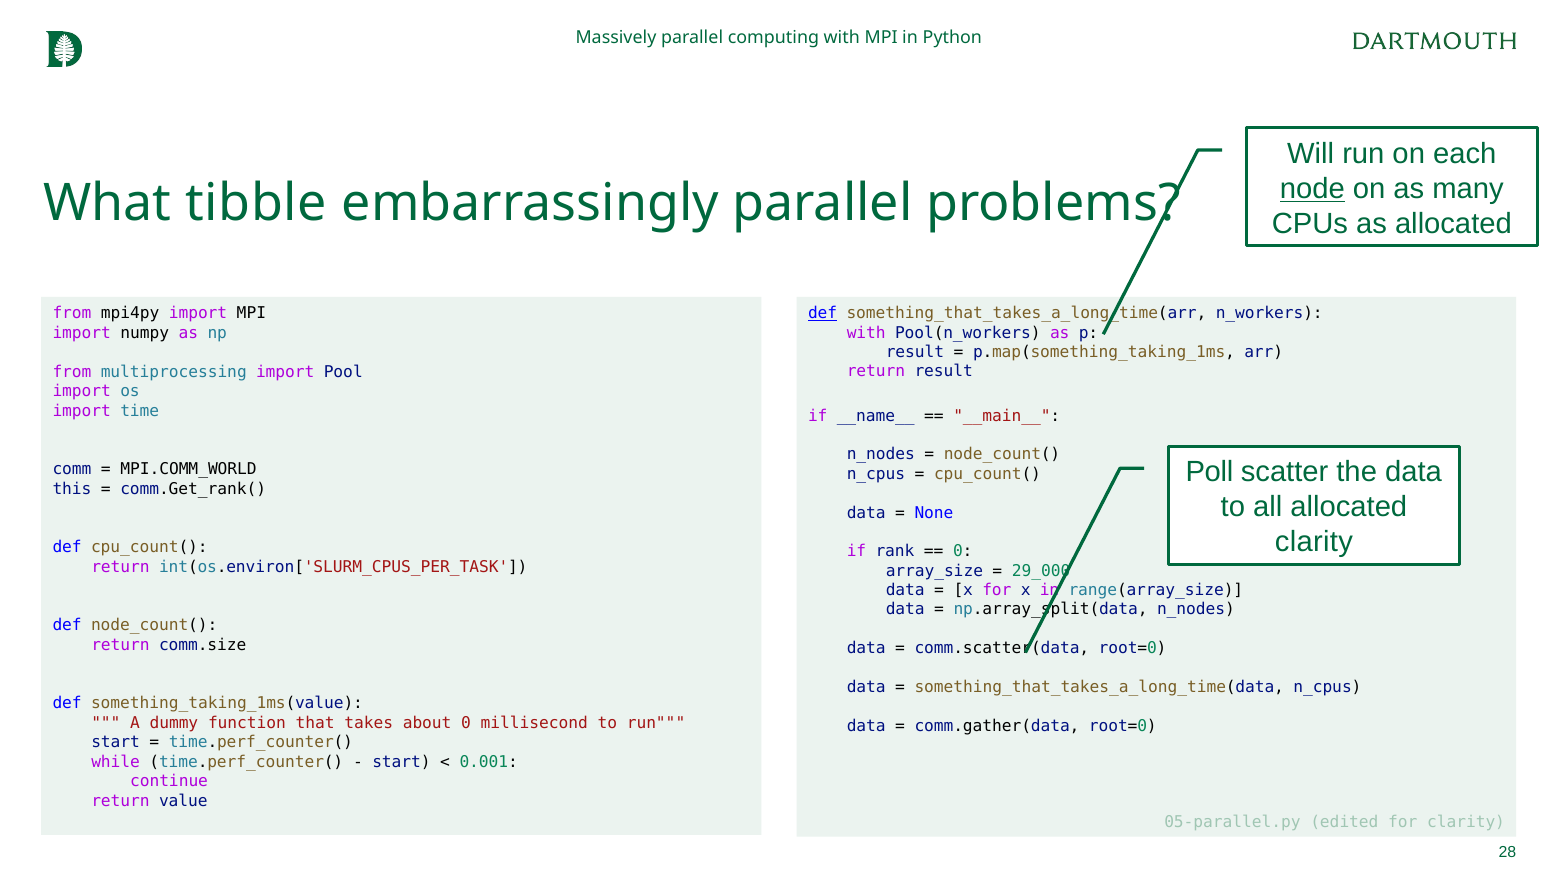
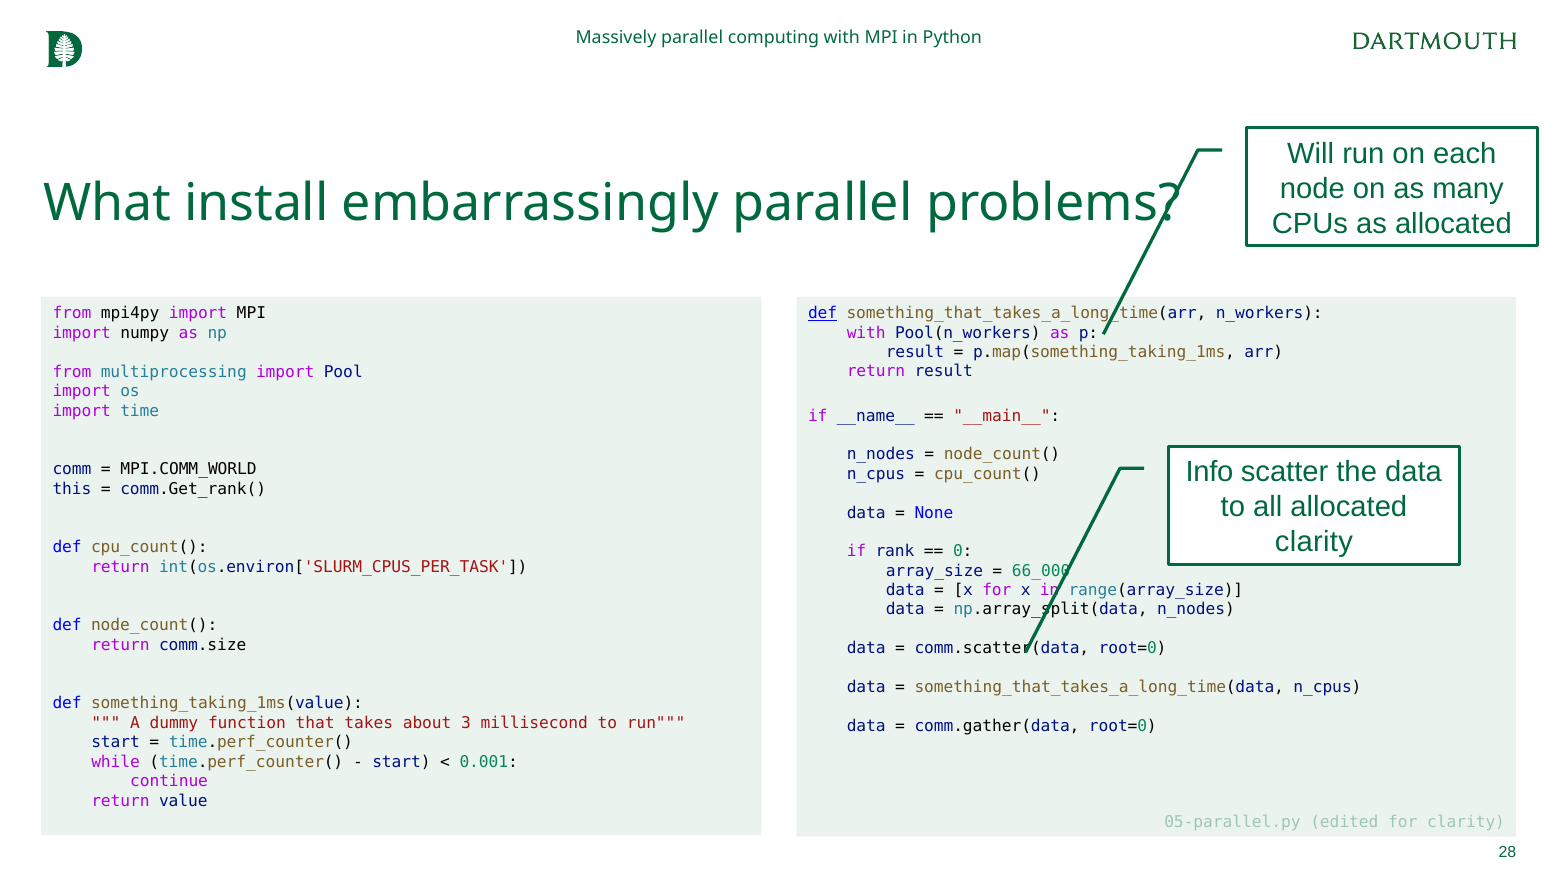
node underline: present -> none
tibble: tibble -> install
Poll: Poll -> Info
29_000: 29_000 -> 66_000
about 0: 0 -> 3
